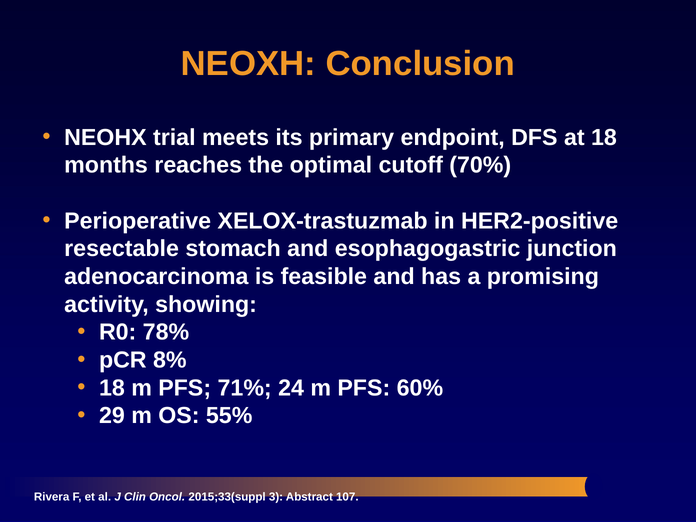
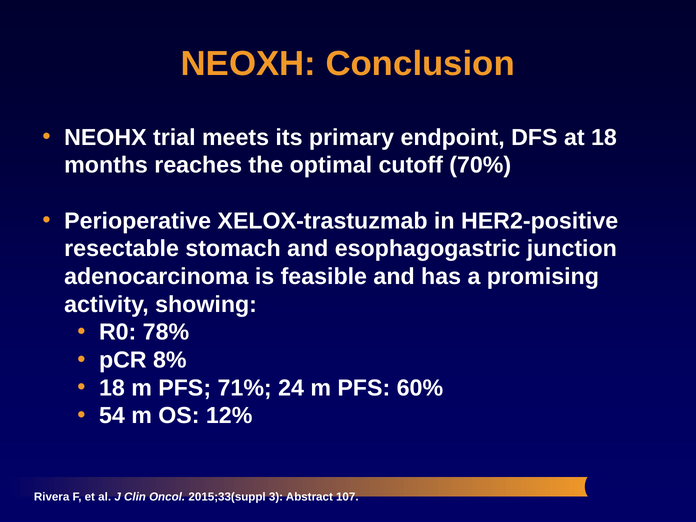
29: 29 -> 54
55%: 55% -> 12%
